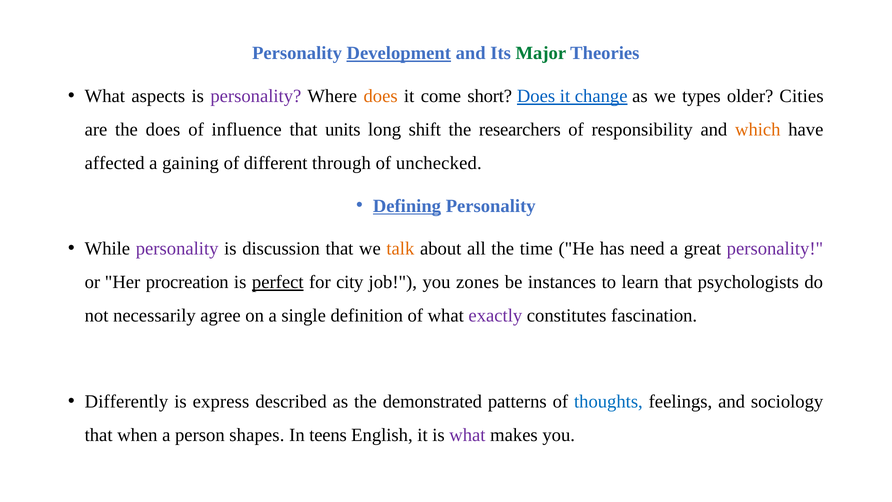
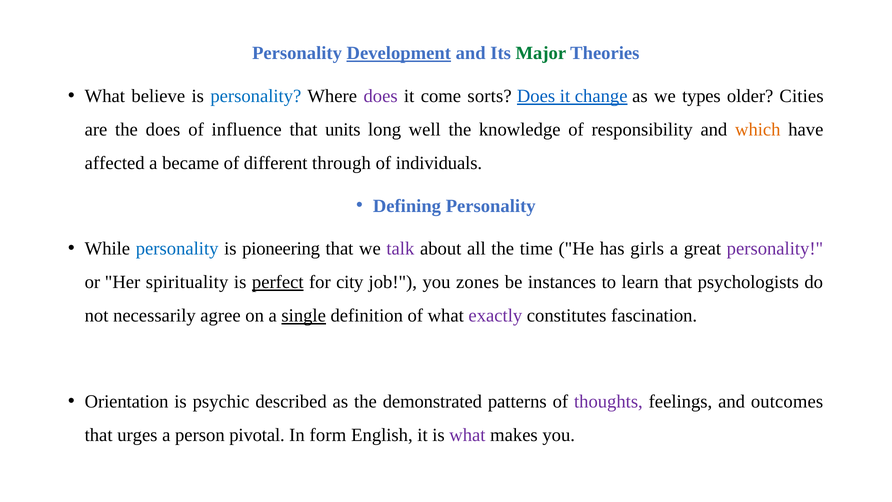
aspects: aspects -> believe
personality at (256, 96) colour: purple -> blue
does at (381, 96) colour: orange -> purple
short: short -> sorts
shift: shift -> well
researchers: researchers -> knowledge
gaining: gaining -> became
unchecked: unchecked -> individuals
Defining underline: present -> none
personality at (177, 249) colour: purple -> blue
discussion: discussion -> pioneering
talk colour: orange -> purple
need: need -> girls
procreation: procreation -> spirituality
single underline: none -> present
Differently: Differently -> Orientation
express: express -> psychic
thoughts colour: blue -> purple
sociology: sociology -> outcomes
when: when -> urges
shapes: shapes -> pivotal
teens: teens -> form
